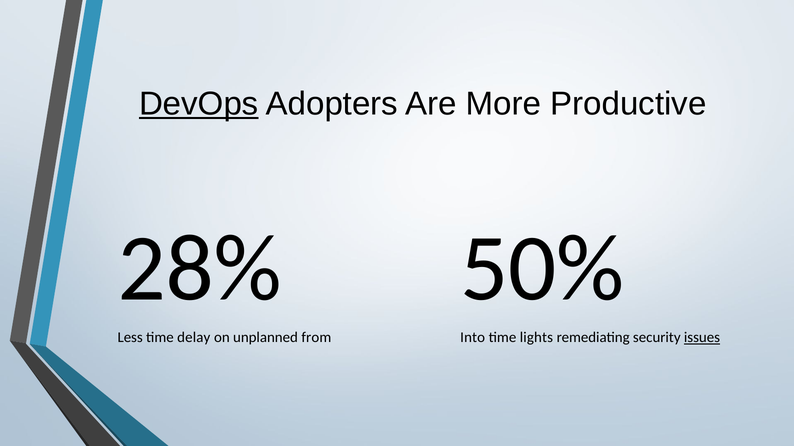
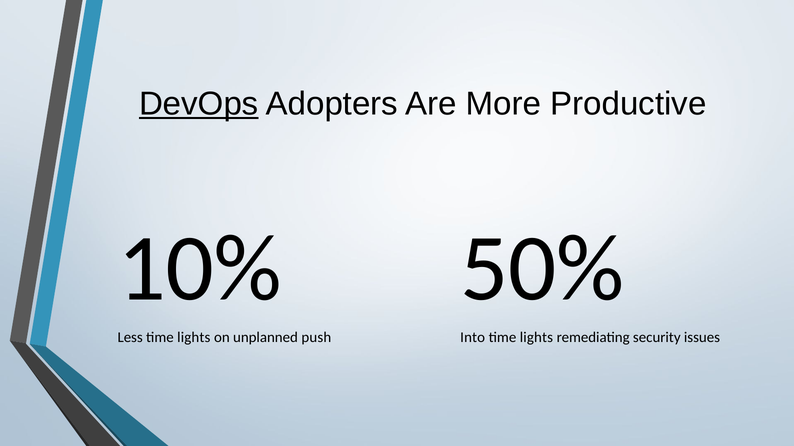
28%: 28% -> 10%
Less time delay: delay -> lights
from: from -> push
issues underline: present -> none
